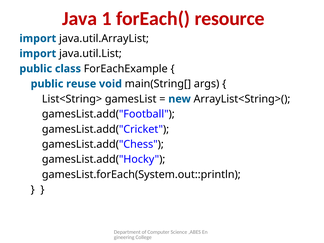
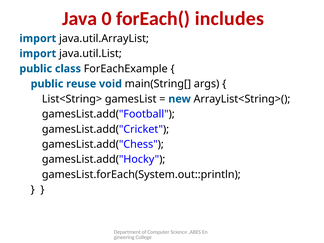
1: 1 -> 0
resource: resource -> includes
